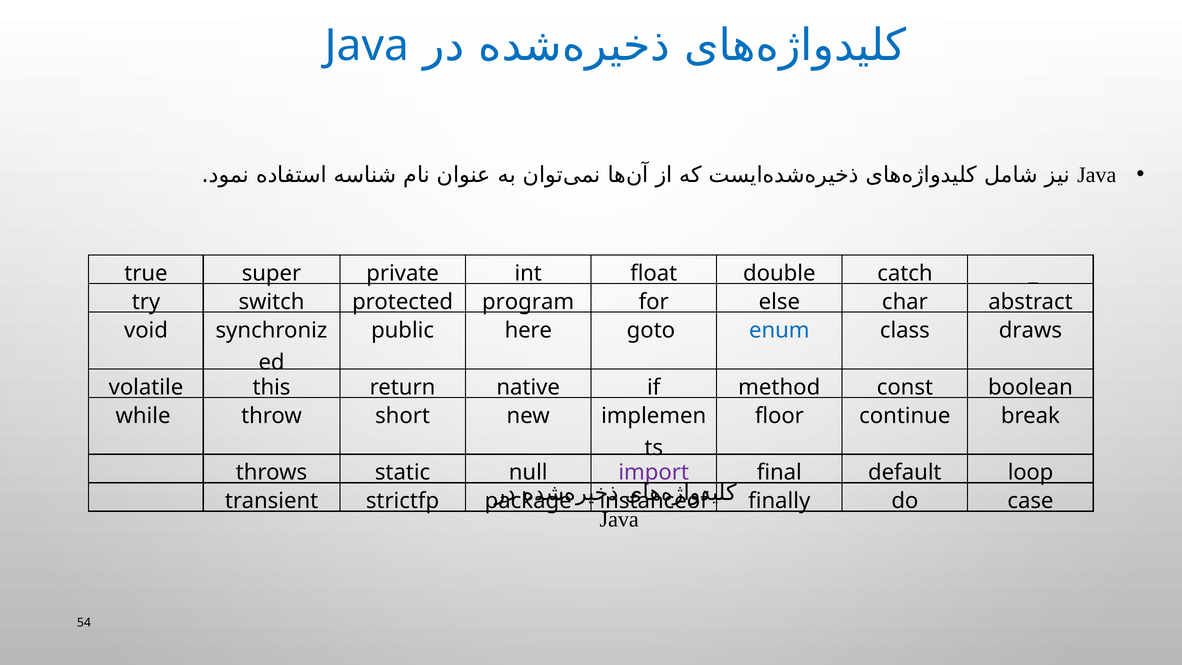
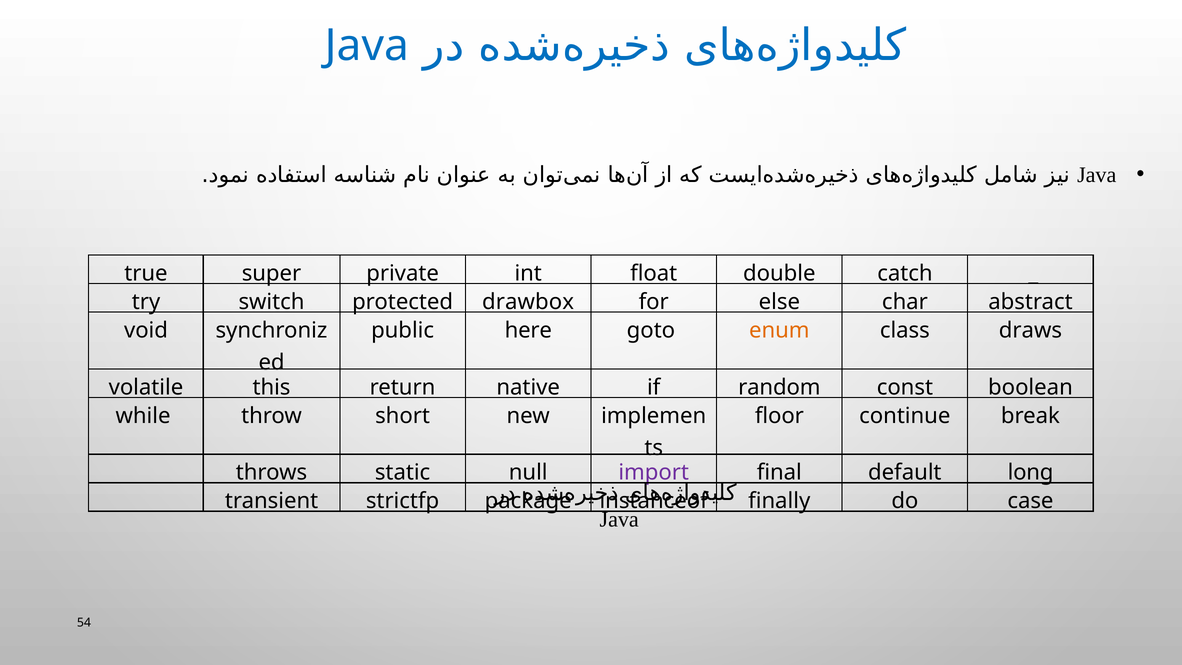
program: program -> drawbox
enum colour: blue -> orange
method: method -> random
loop: loop -> long
